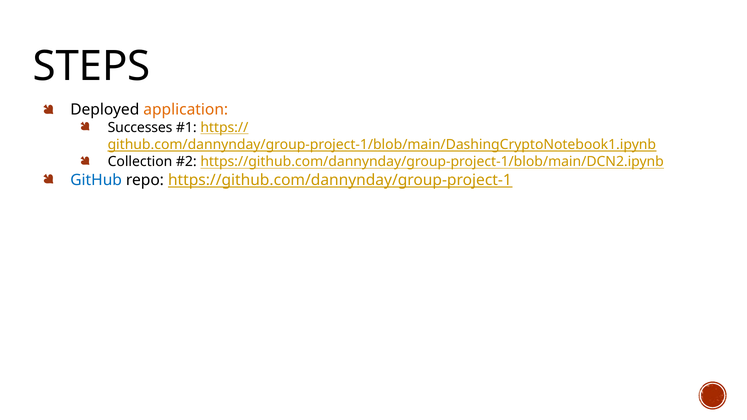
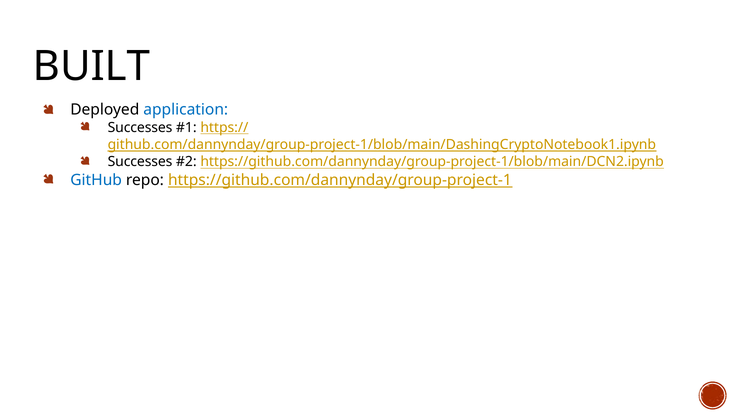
STEPS: STEPS -> BUILT
application colour: orange -> blue
Collection at (140, 162): Collection -> Successes
